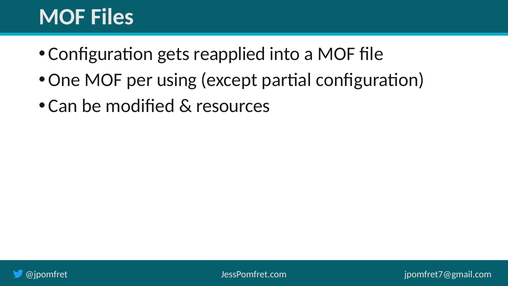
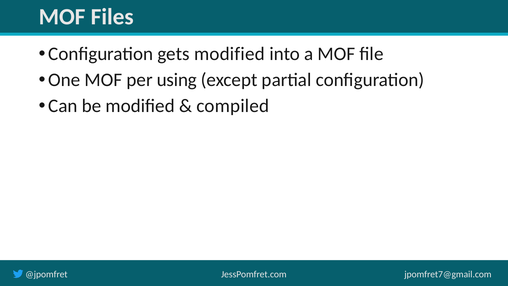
gets reapplied: reapplied -> modified
resources: resources -> compiled
